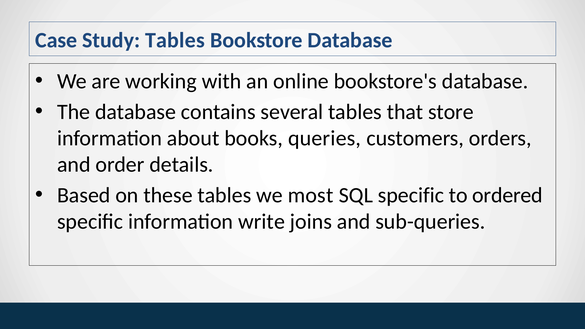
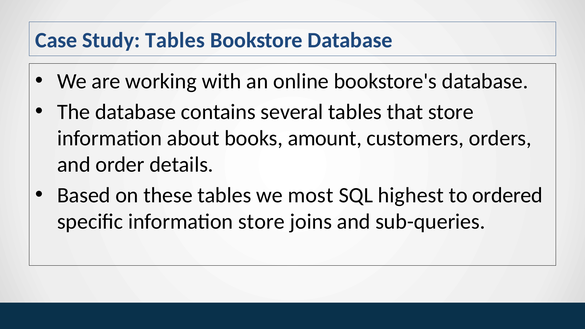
queries: queries -> amount
SQL specific: specific -> highest
information write: write -> store
